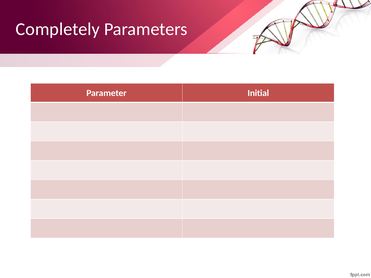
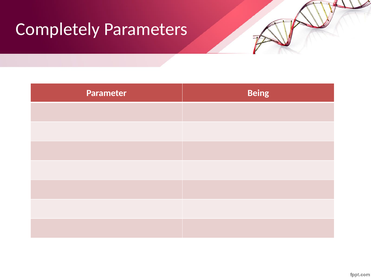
Initial: Initial -> Being
